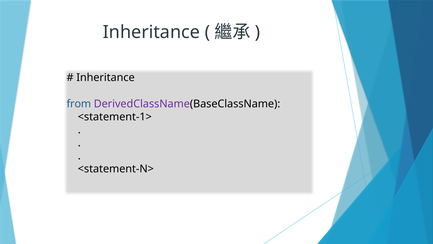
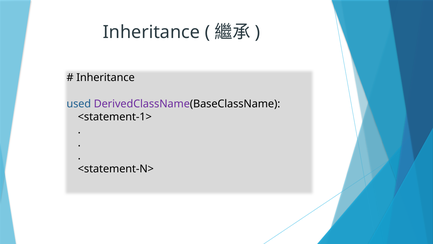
from: from -> used
